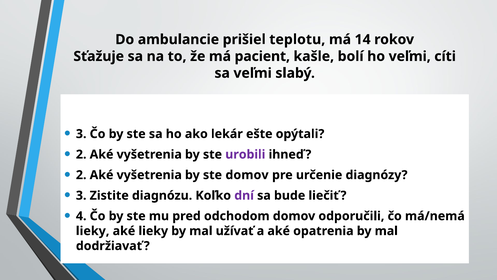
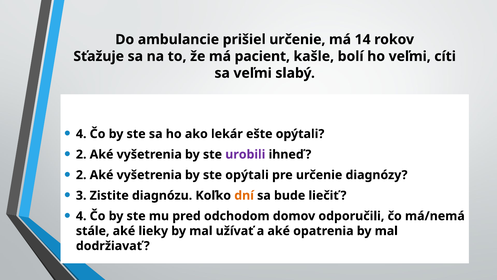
prišiel teplotu: teplotu -> určenie
3 at (81, 134): 3 -> 4
ste domov: domov -> opýtali
dní colour: purple -> orange
lieky at (93, 231): lieky -> stále
